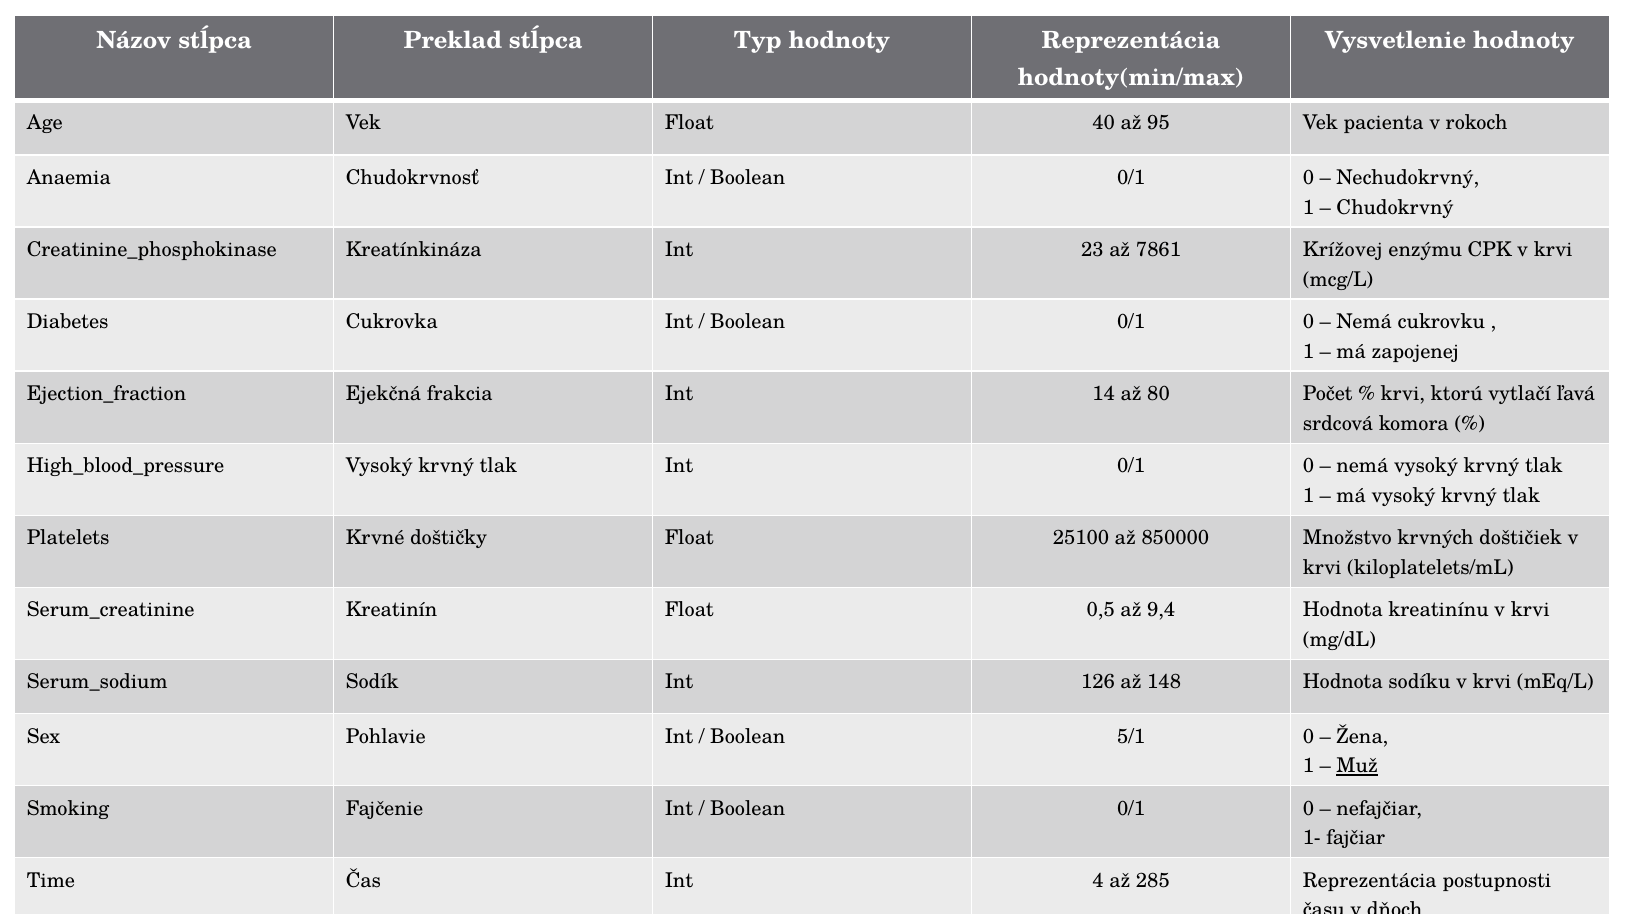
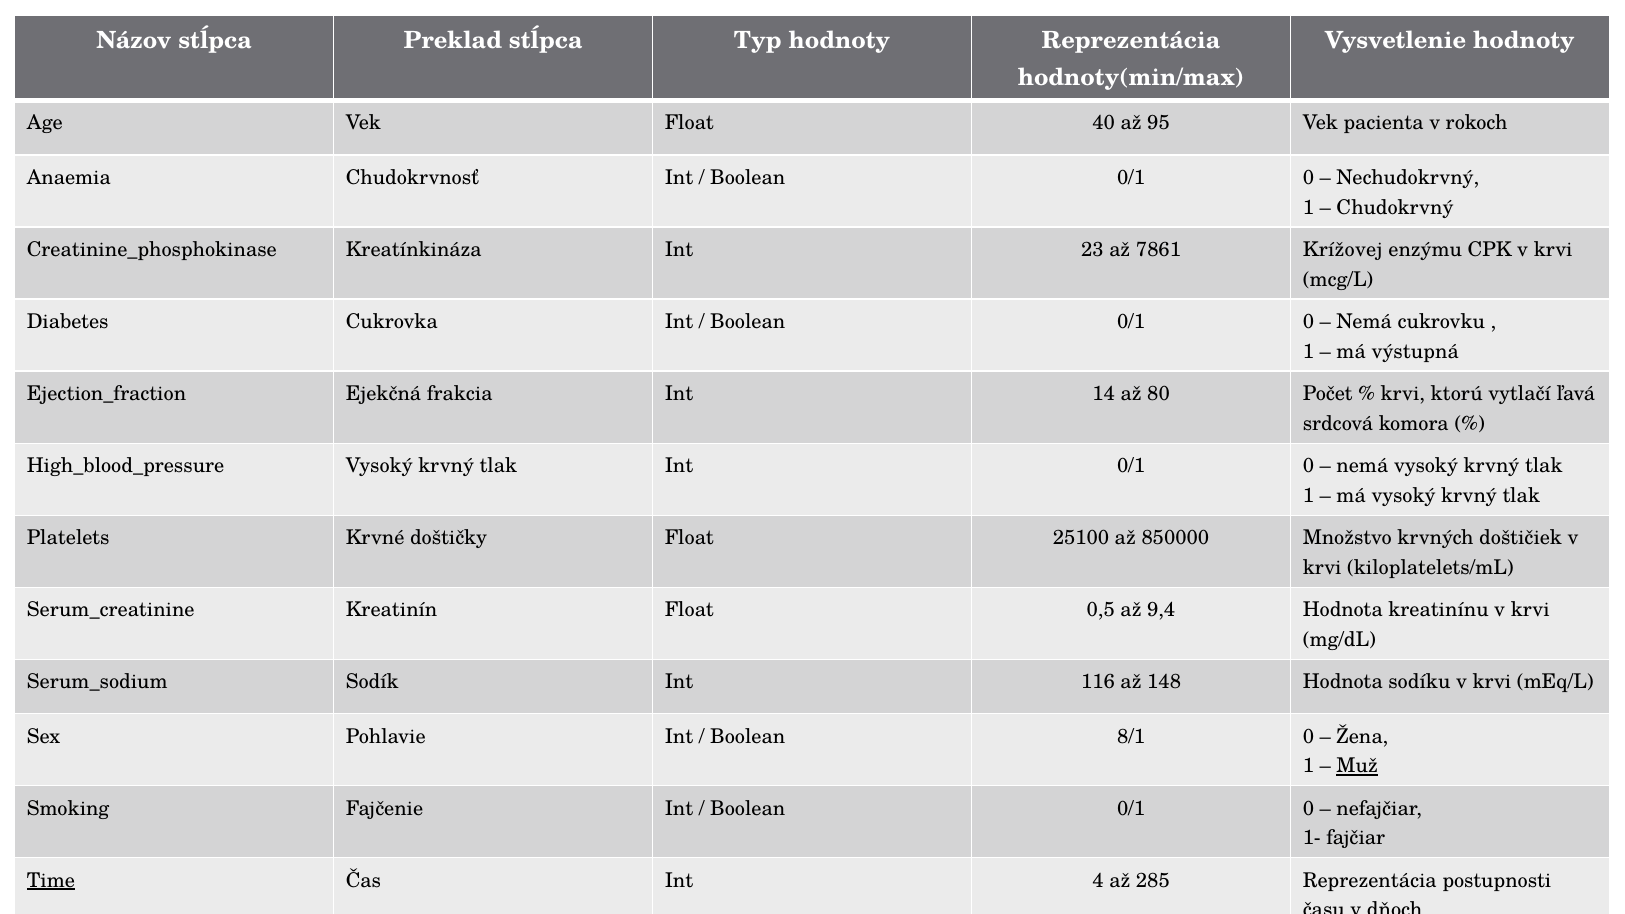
zapojenej: zapojenej -> výstupná
126: 126 -> 116
5/1: 5/1 -> 8/1
Time underline: none -> present
